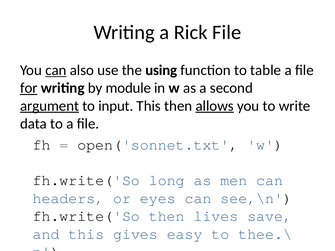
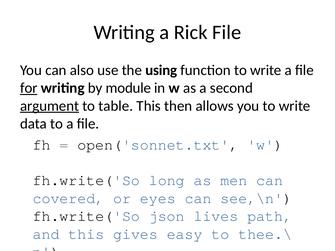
can at (56, 70) underline: present -> none
function to table: table -> write
input: input -> table
allows underline: present -> none
headers: headers -> covered
fh.write('So then: then -> json
save: save -> path
